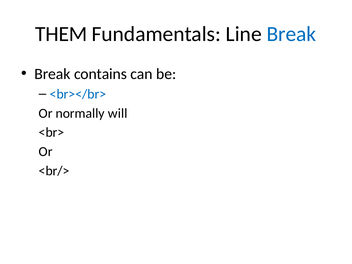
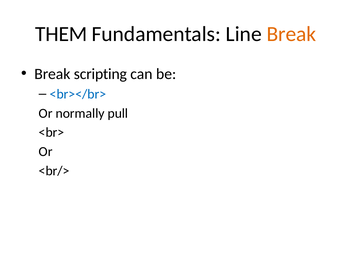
Break at (291, 34) colour: blue -> orange
contains: contains -> scripting
will: will -> pull
